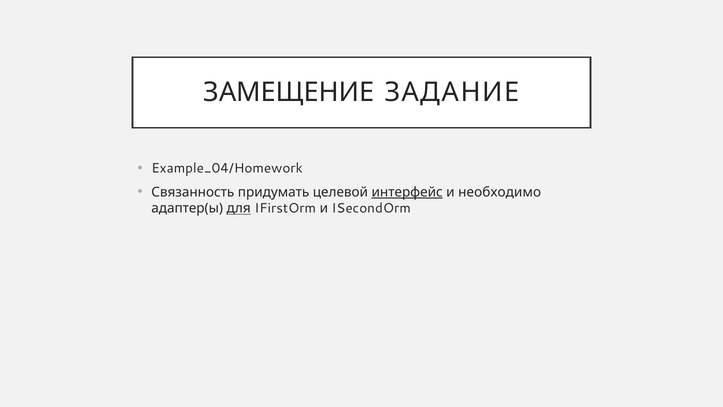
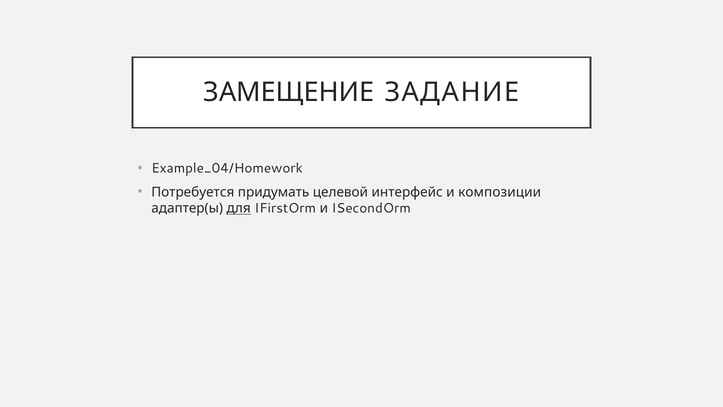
Связанность: Связанность -> Потребуется
интерфейс underline: present -> none
необходимо: необходимо -> композиции
